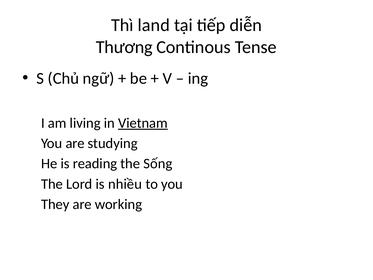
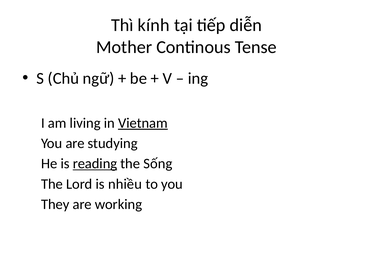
land: land -> kính
Thương: Thương -> Mother
reading underline: none -> present
